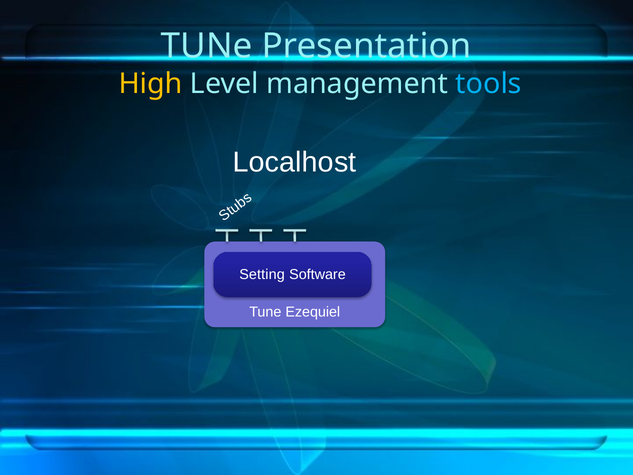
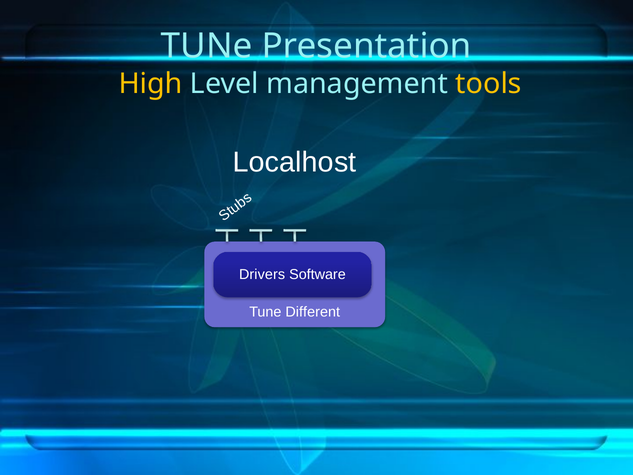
tools colour: light blue -> yellow
Setting: Setting -> Drivers
Ezequiel: Ezequiel -> Different
